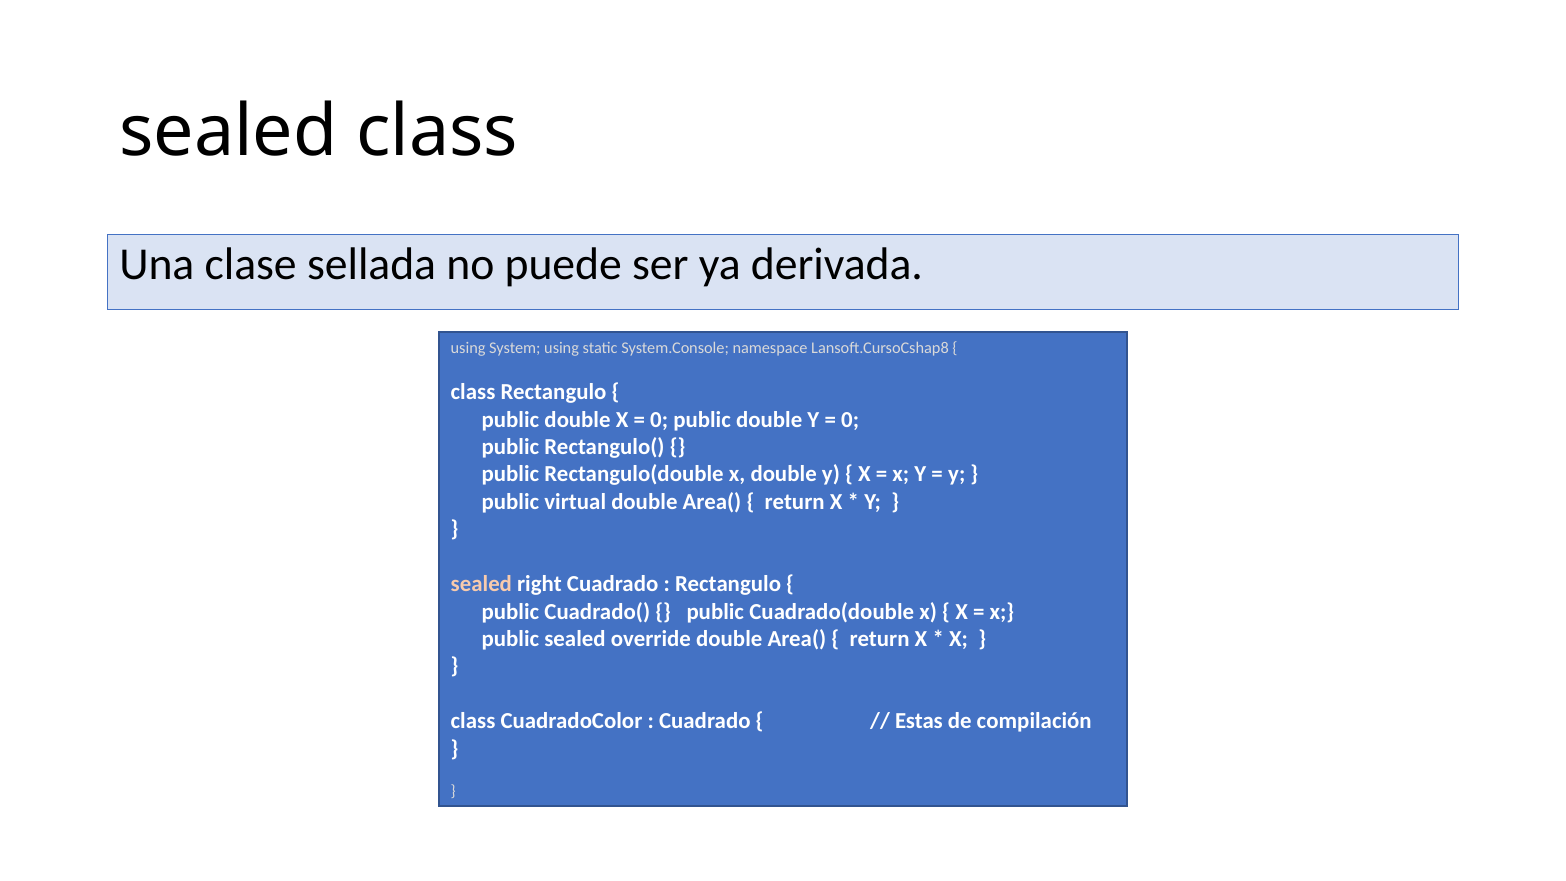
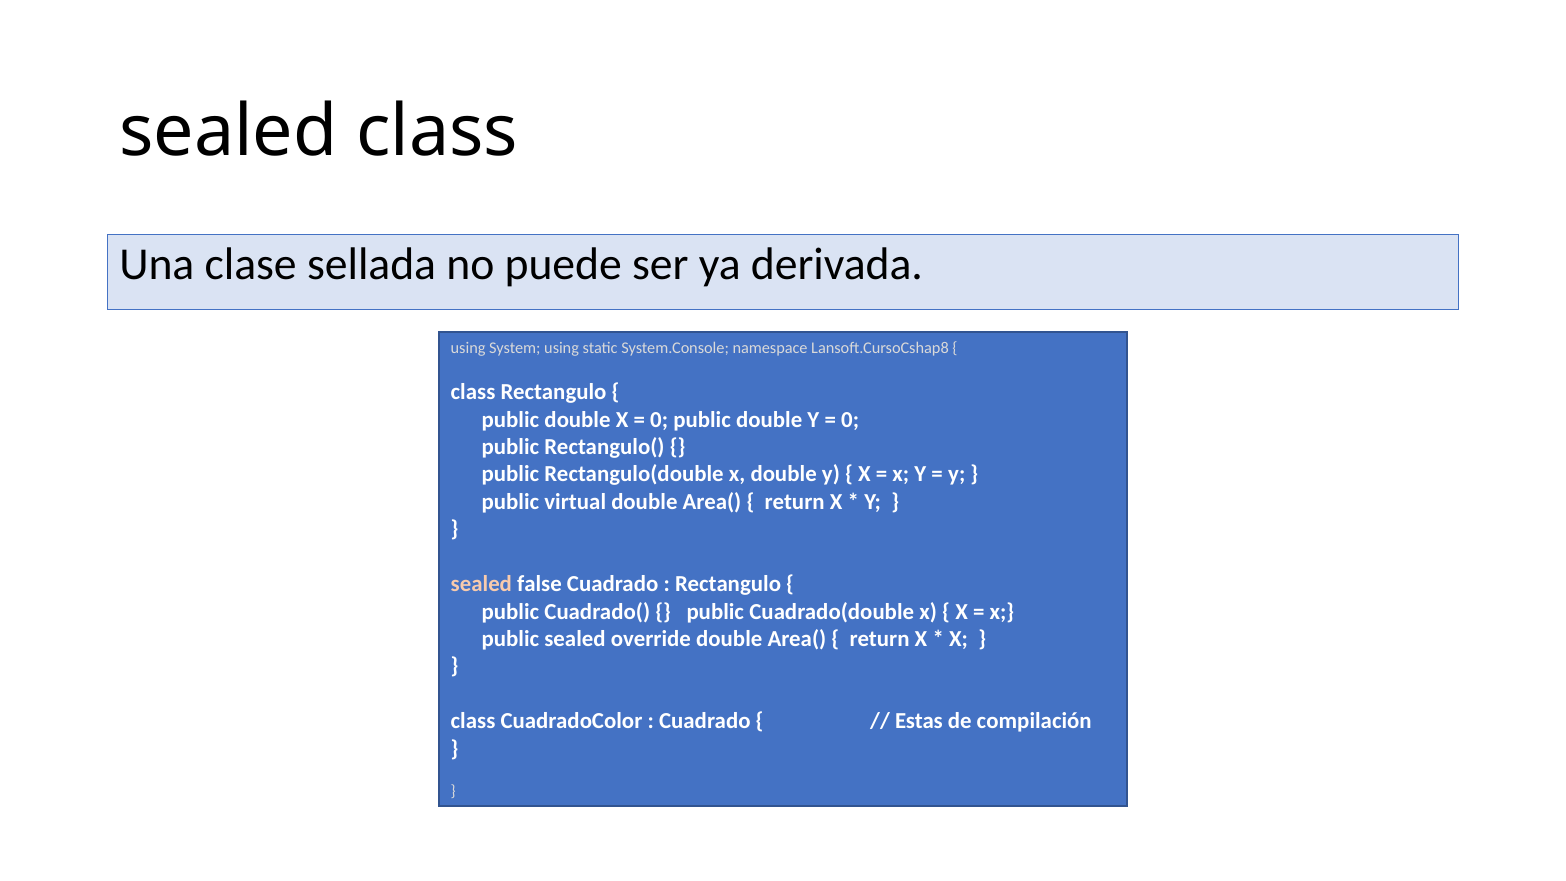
right: right -> false
